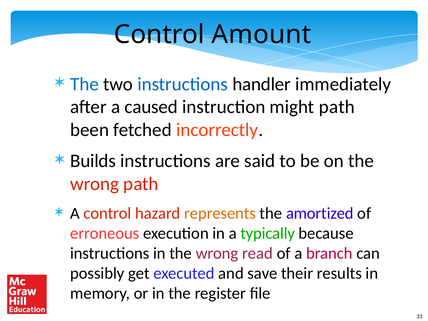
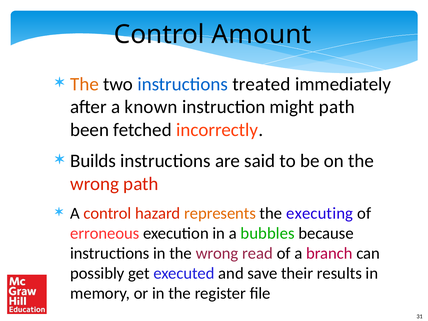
The at (85, 84) colour: blue -> orange
handler: handler -> treated
caused: caused -> known
amortized: amortized -> executing
typically: typically -> bubbles
